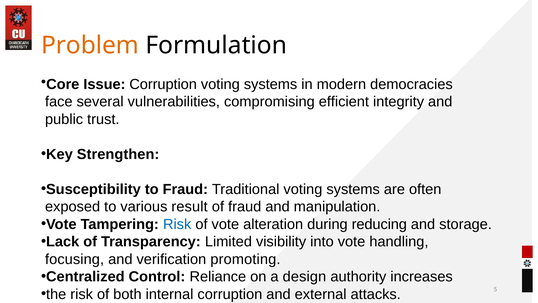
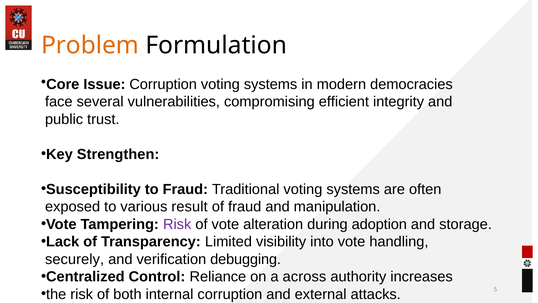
Risk at (177, 224) colour: blue -> purple
reducing: reducing -> adoption
focusing: focusing -> securely
promoting: promoting -> debugging
design: design -> across
